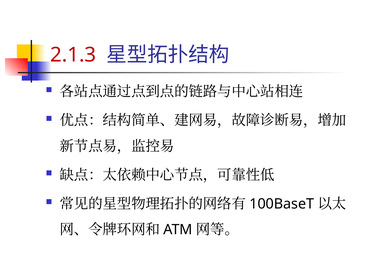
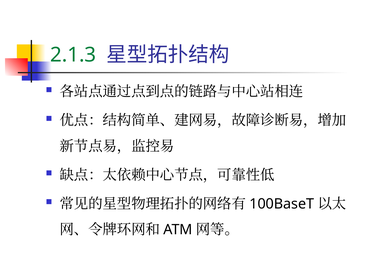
2.1.3 colour: red -> green
